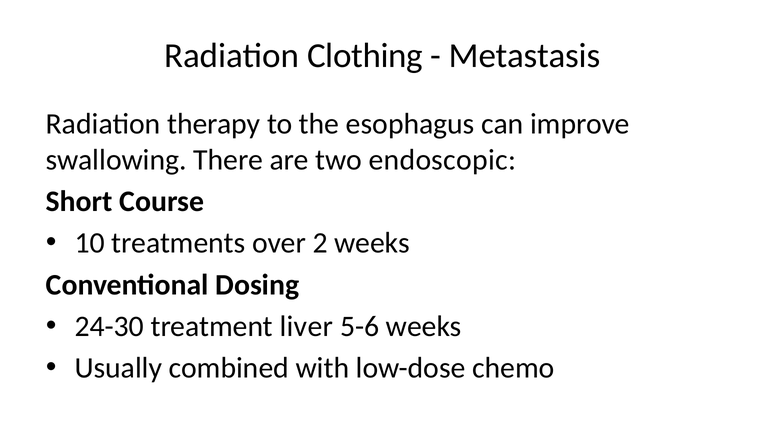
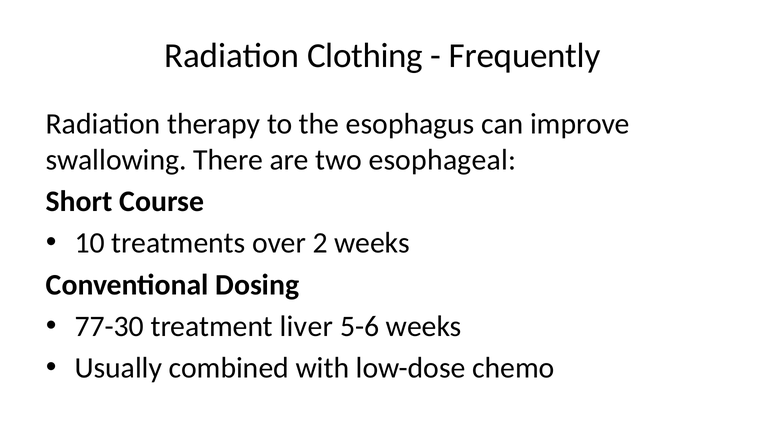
Metastasis: Metastasis -> Frequently
endoscopic: endoscopic -> esophageal
24-30: 24-30 -> 77-30
